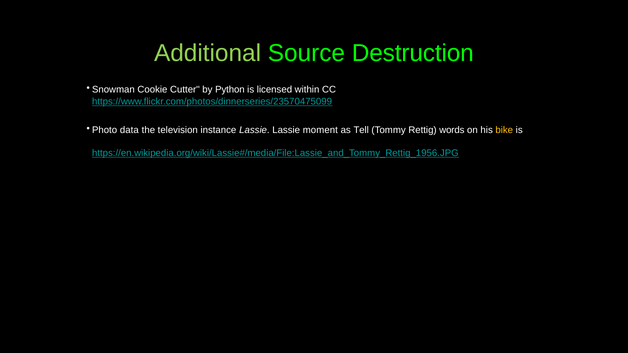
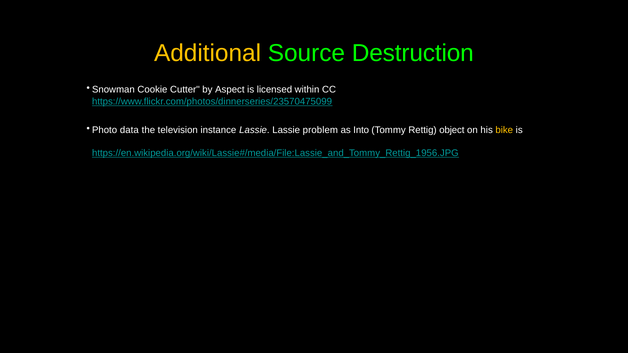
Additional colour: light green -> yellow
Python: Python -> Aspect
moment: moment -> problem
Tell: Tell -> Into
words: words -> object
